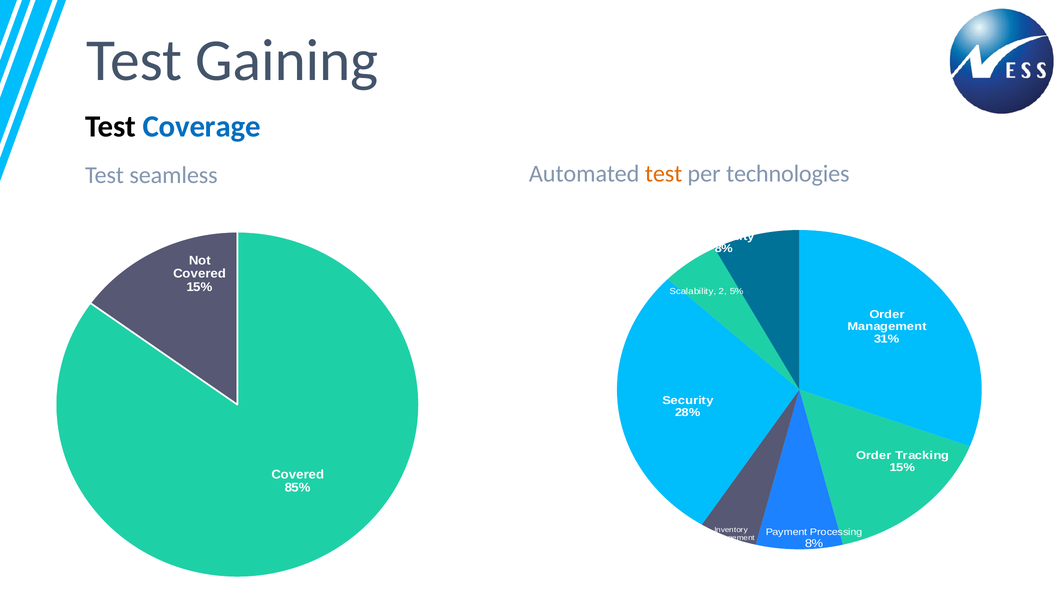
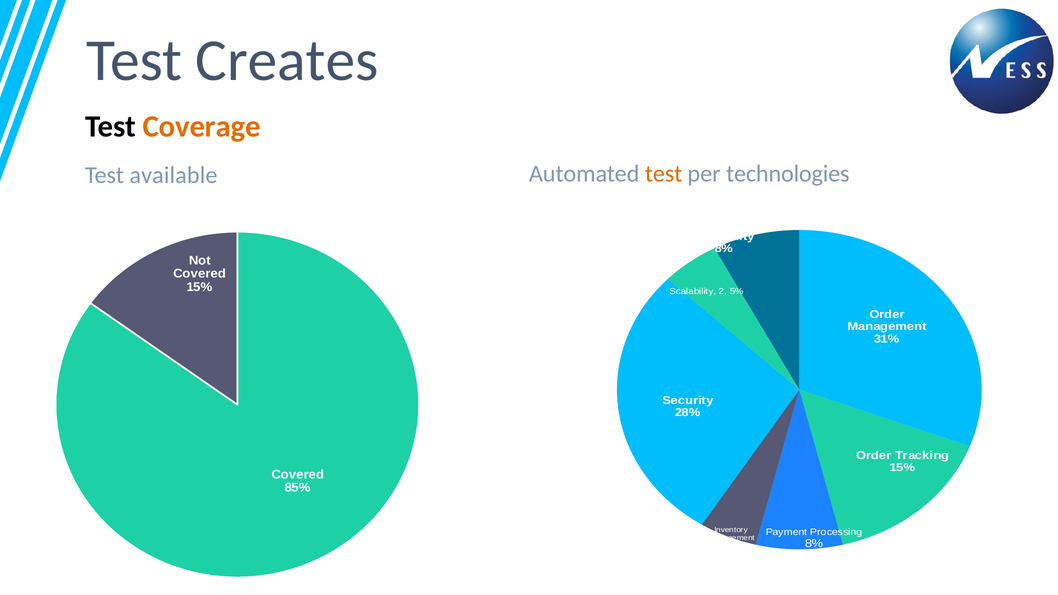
Gaining: Gaining -> Creates
Coverage colour: blue -> orange
seamless: seamless -> available
